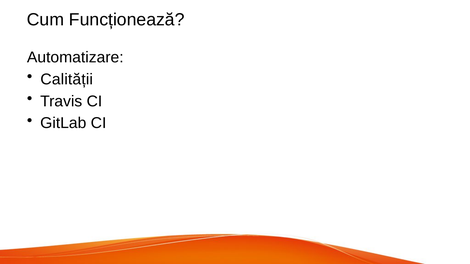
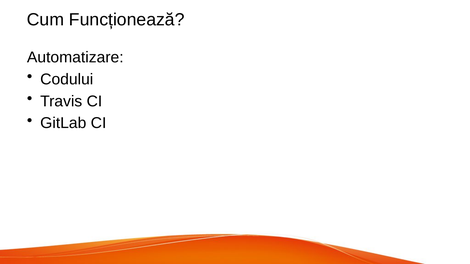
Calității: Calității -> Codului
